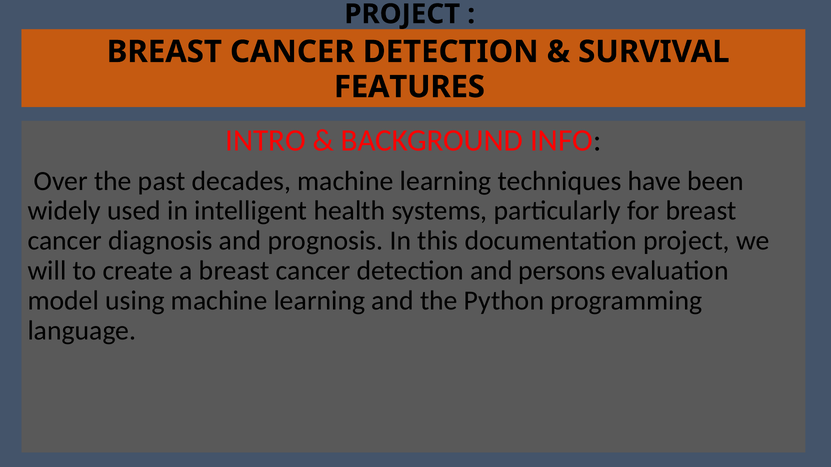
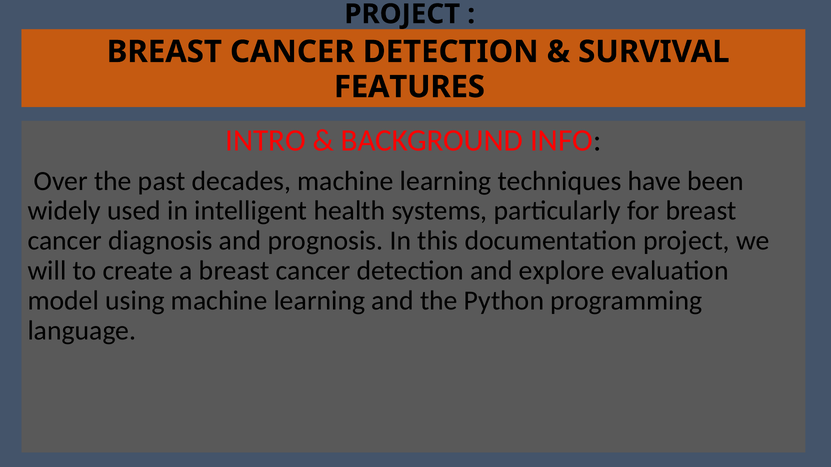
persons: persons -> explore
